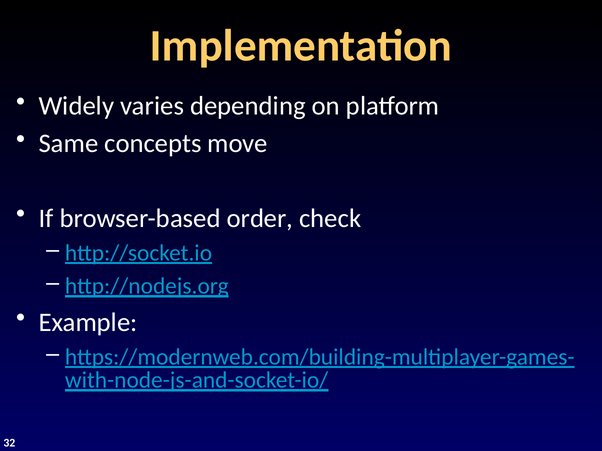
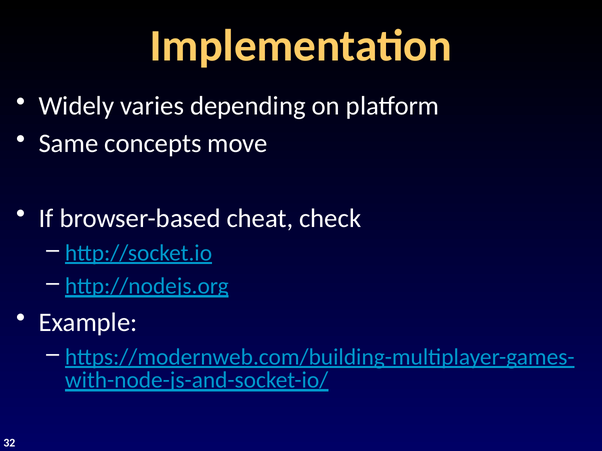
order: order -> cheat
